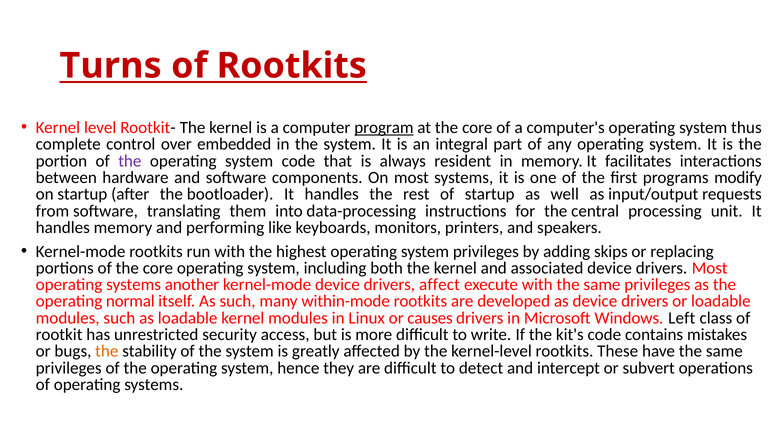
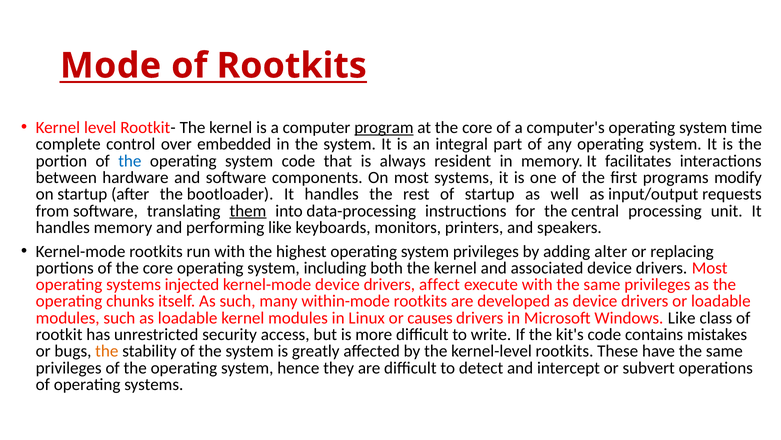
Turns: Turns -> Mode
thus: thus -> time
the at (130, 161) colour: purple -> blue
them underline: none -> present
skips: skips -> alter
another: another -> injected
normal: normal -> chunks
Windows Left: Left -> Like
